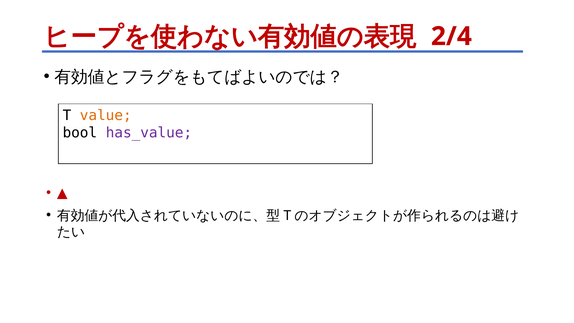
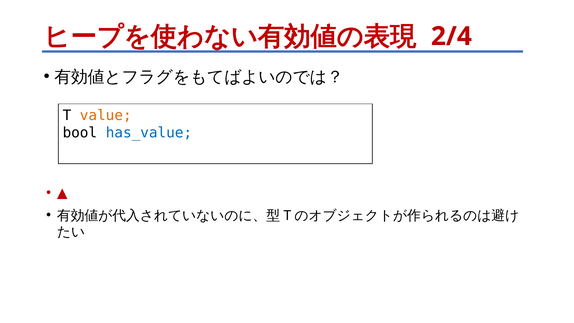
has_value colour: purple -> blue
